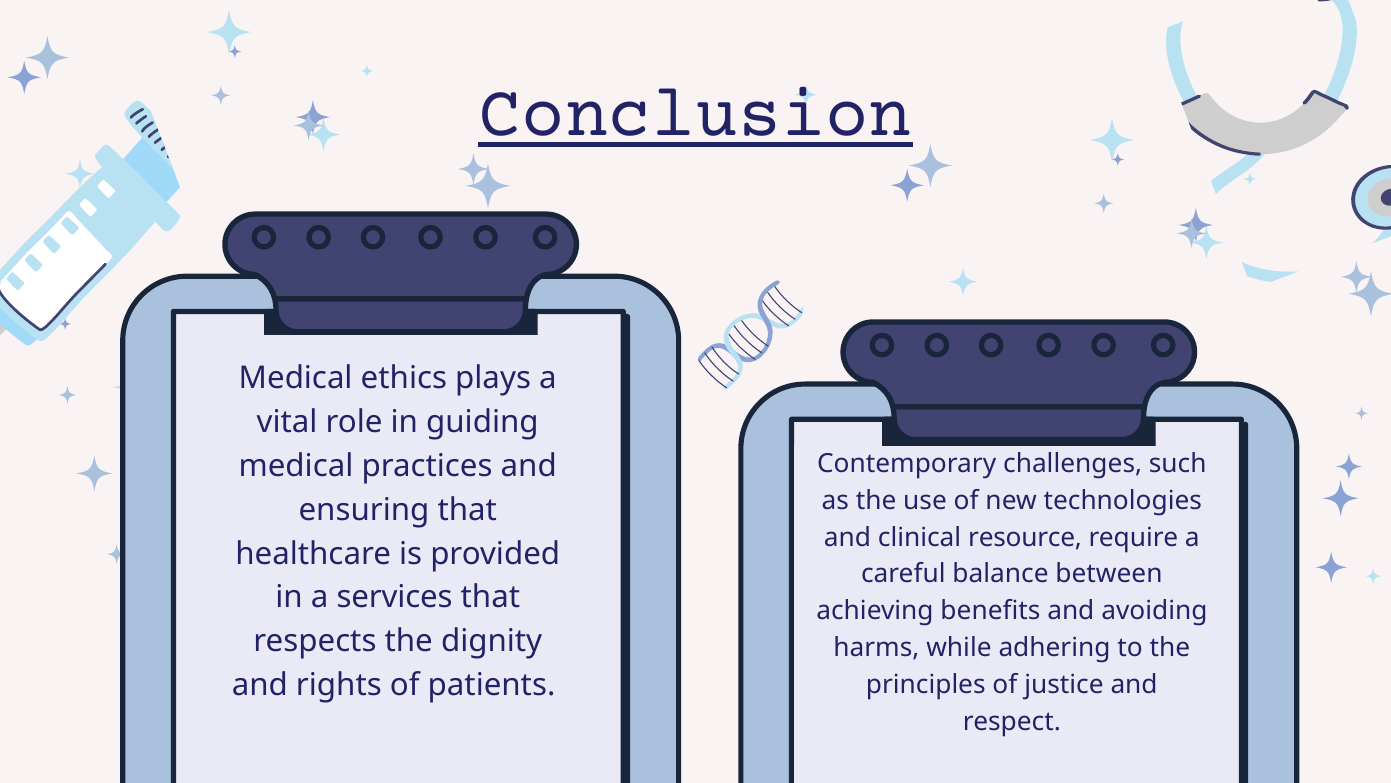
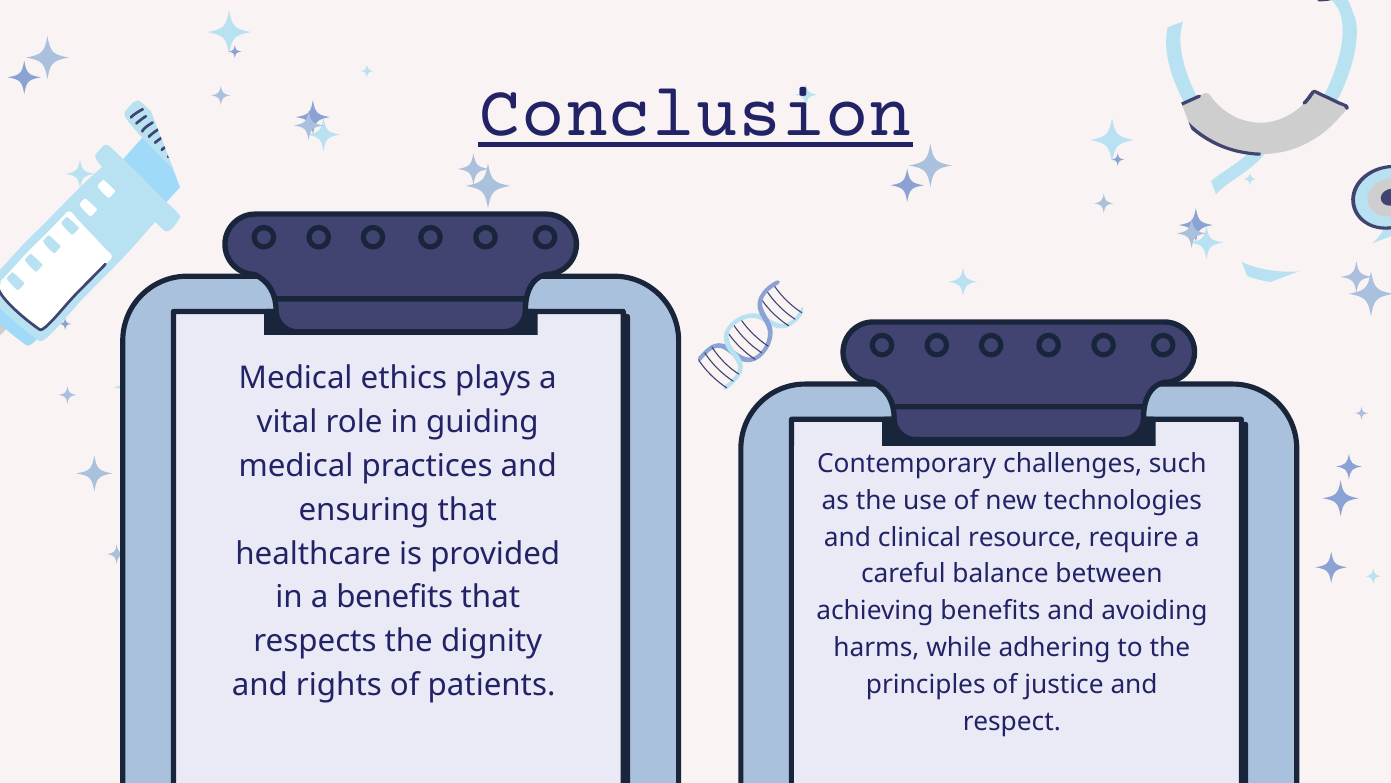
a services: services -> benefits
